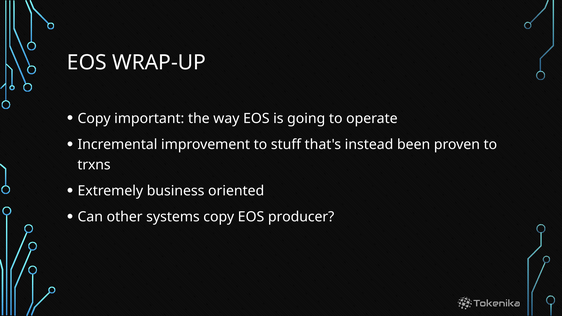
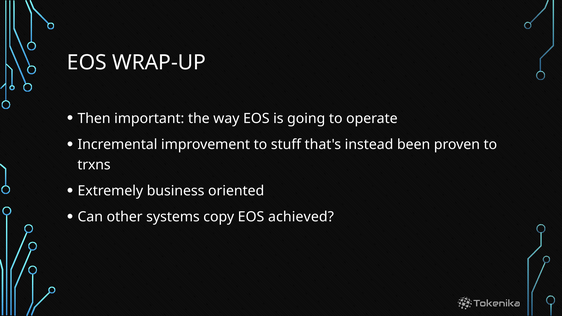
Copy at (94, 119): Copy -> Then
producer: producer -> achieved
